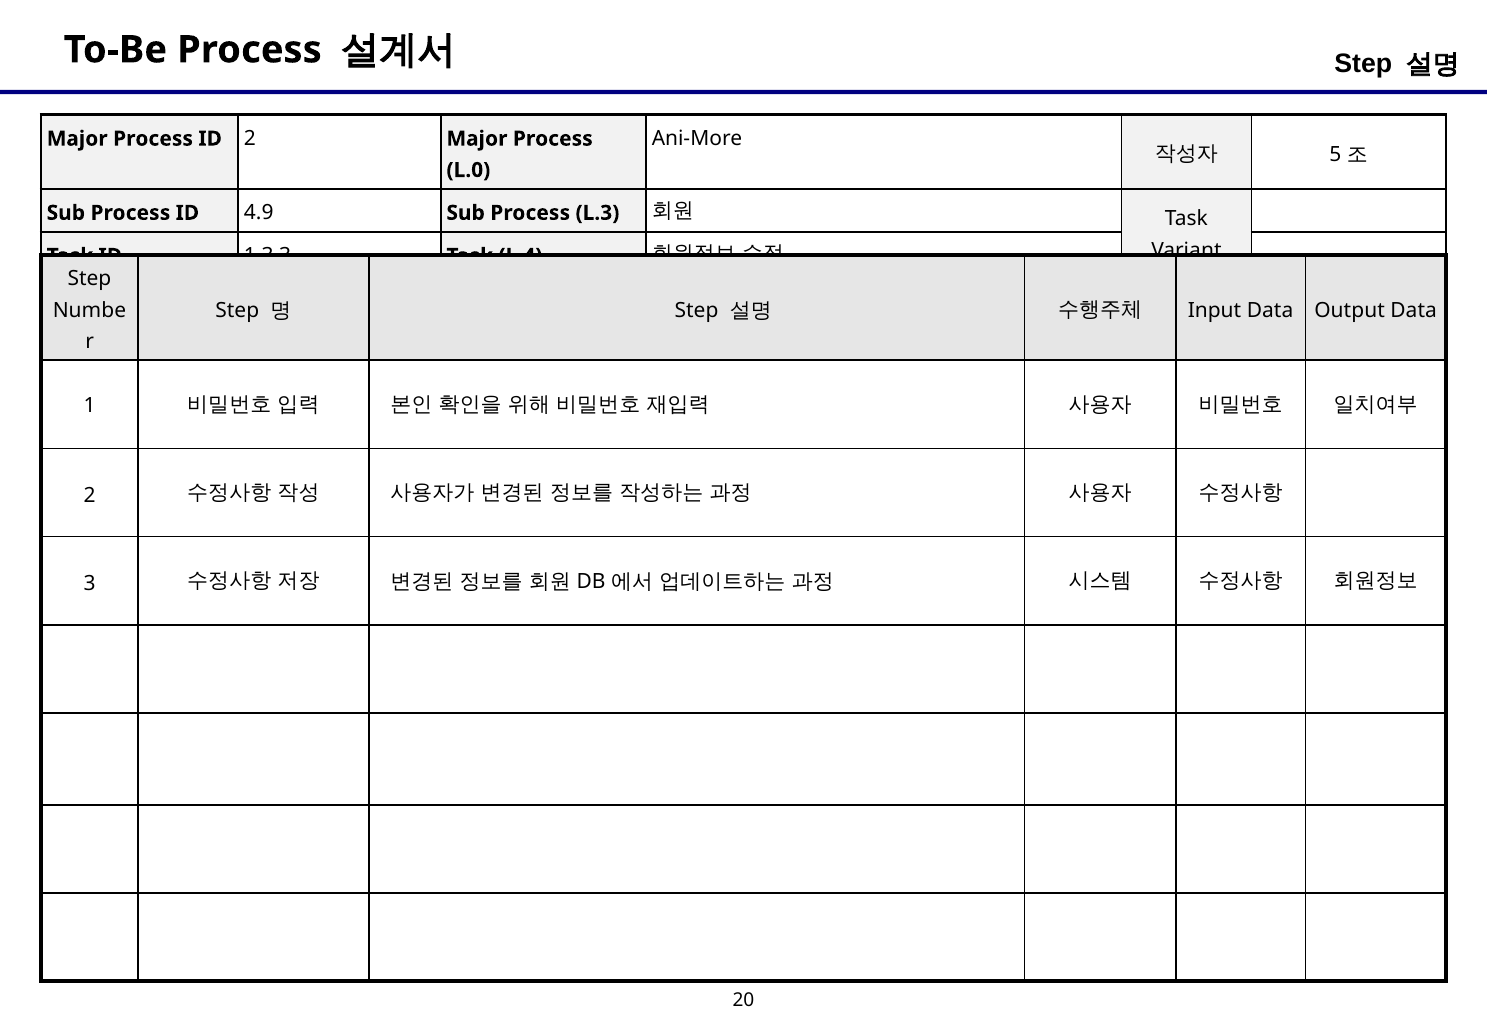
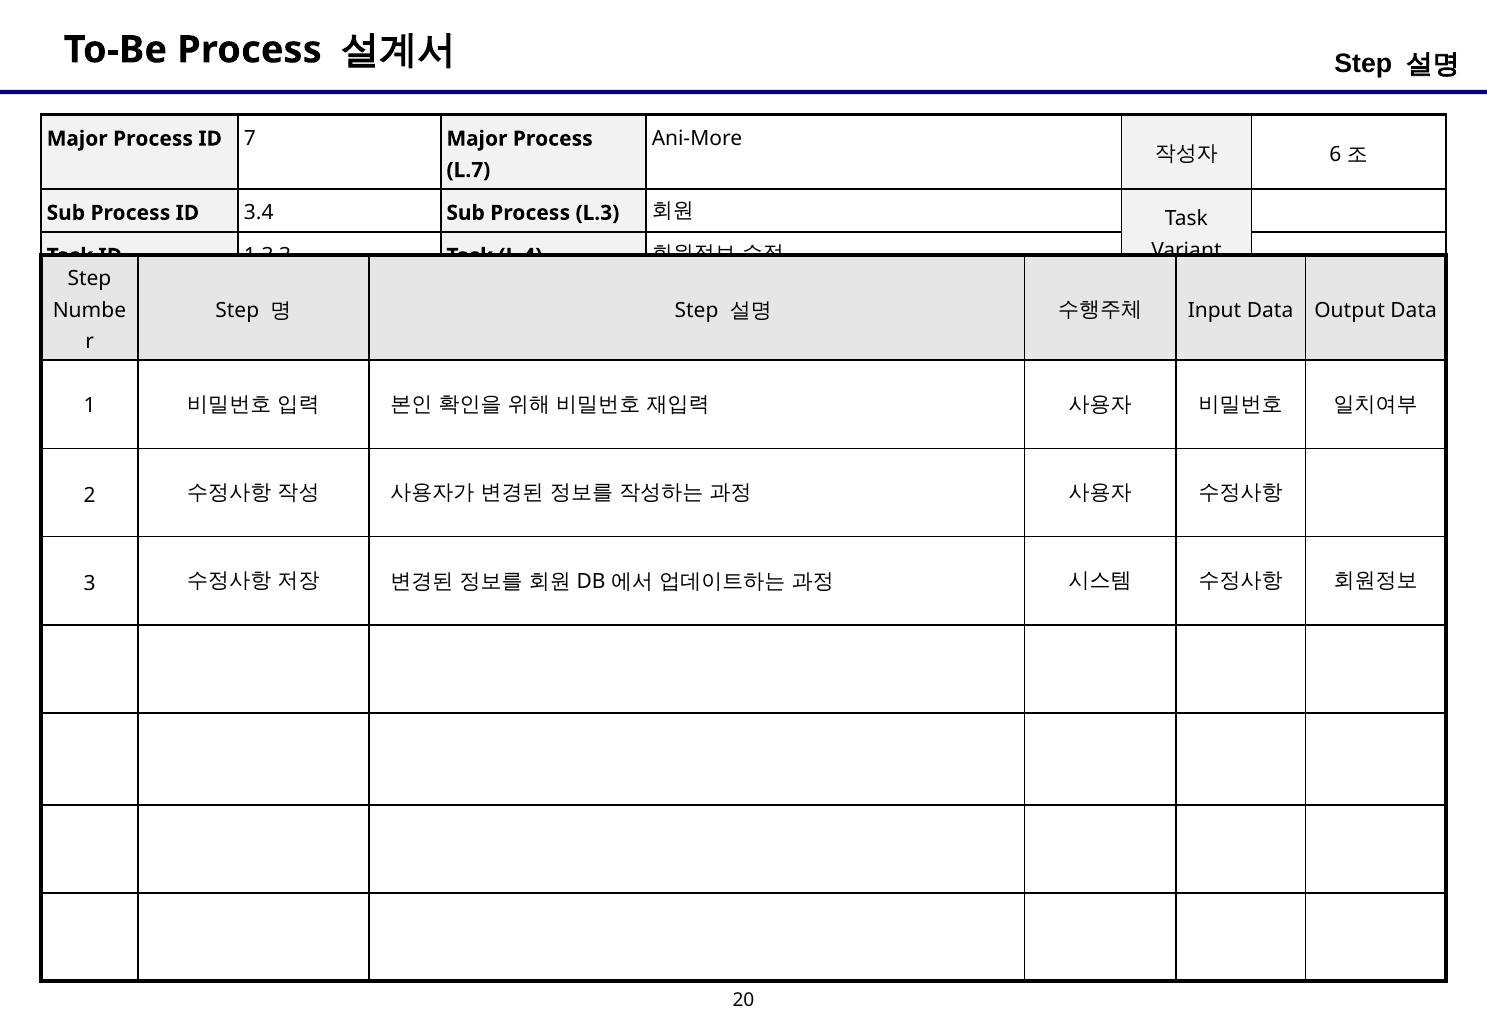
ID 2: 2 -> 7
5: 5 -> 6
L.0: L.0 -> L.7
4.9: 4.9 -> 3.4
